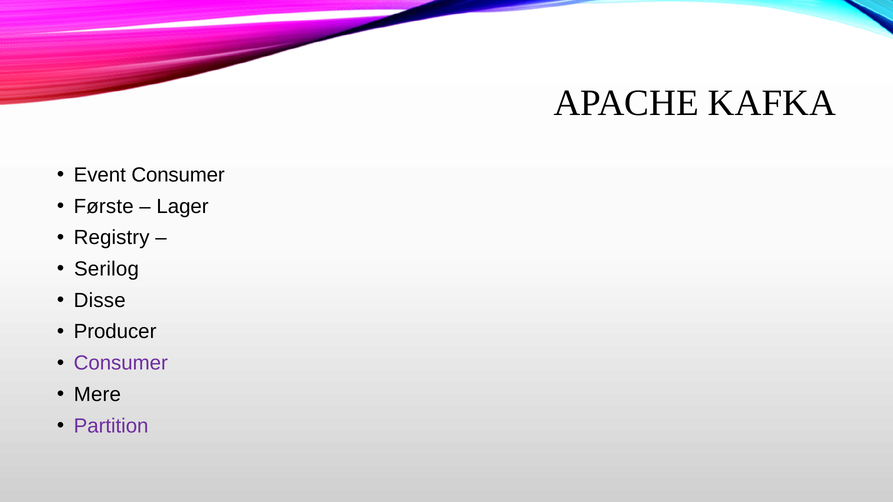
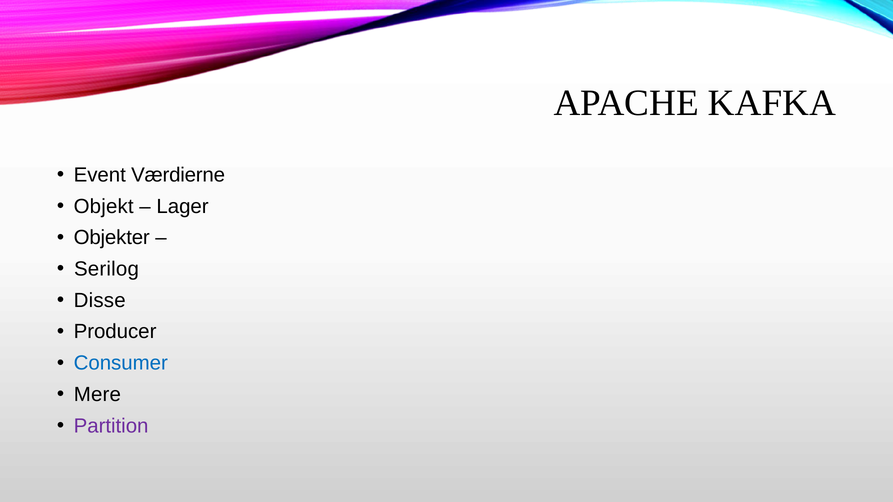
Event Consumer: Consumer -> Værdierne
Første: Første -> Objekt
Registry: Registry -> Objekter
Consumer at (121, 363) colour: purple -> blue
